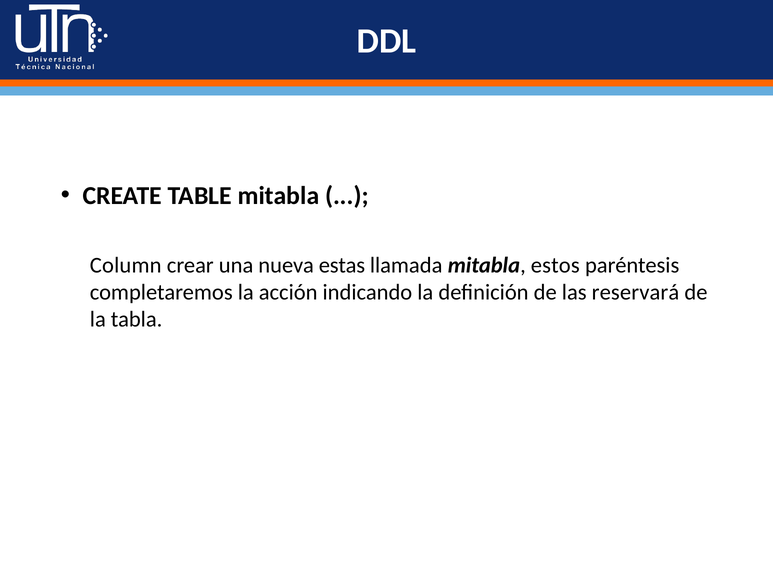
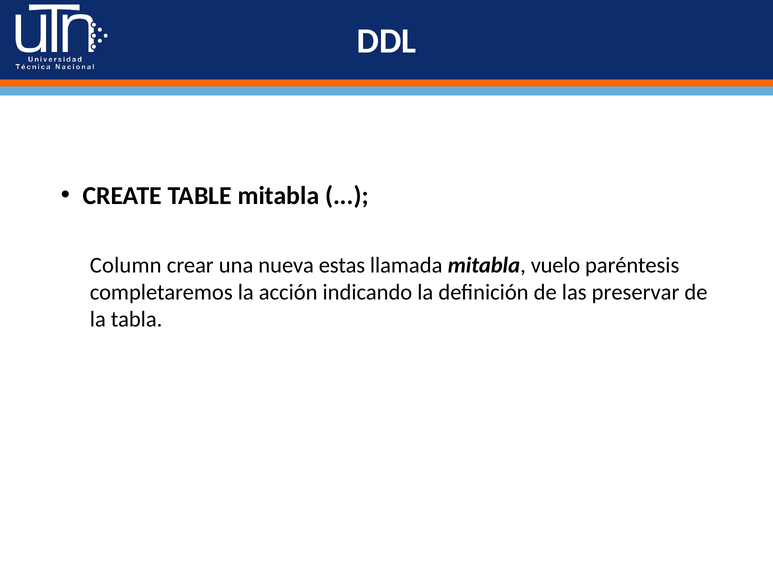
estos: estos -> vuelo
reservará: reservará -> preservar
